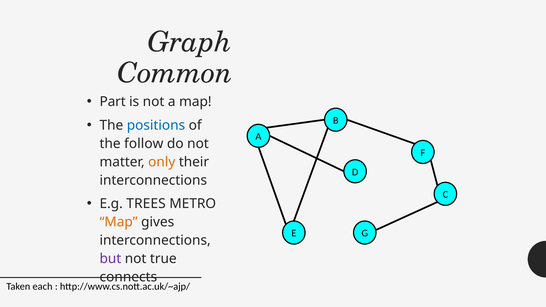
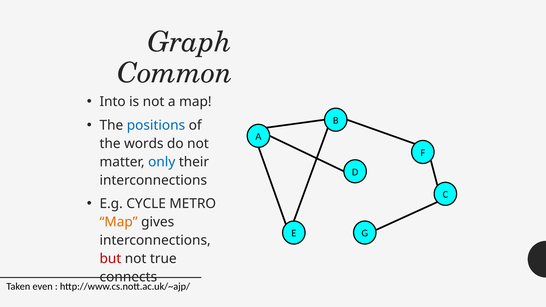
Part: Part -> Into
follow: follow -> words
only colour: orange -> blue
TREES: TREES -> CYCLE
but colour: purple -> red
each: each -> even
